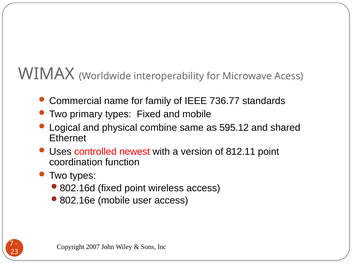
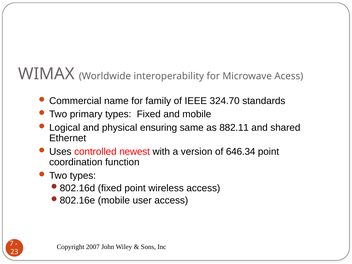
736.77: 736.77 -> 324.70
combine: combine -> ensuring
595.12: 595.12 -> 882.11
812.11: 812.11 -> 646.34
